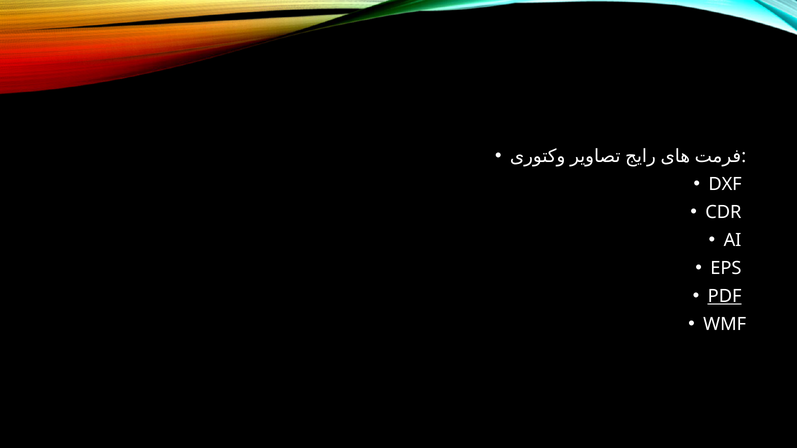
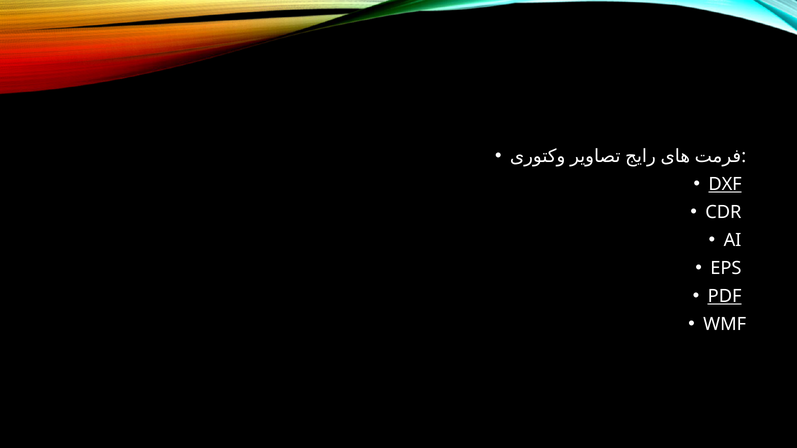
DXF underline: none -> present
